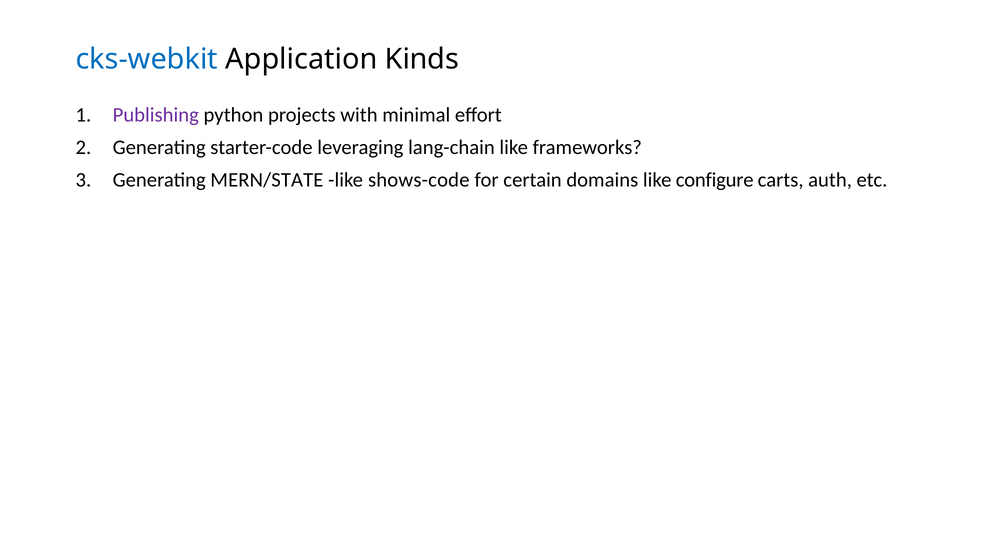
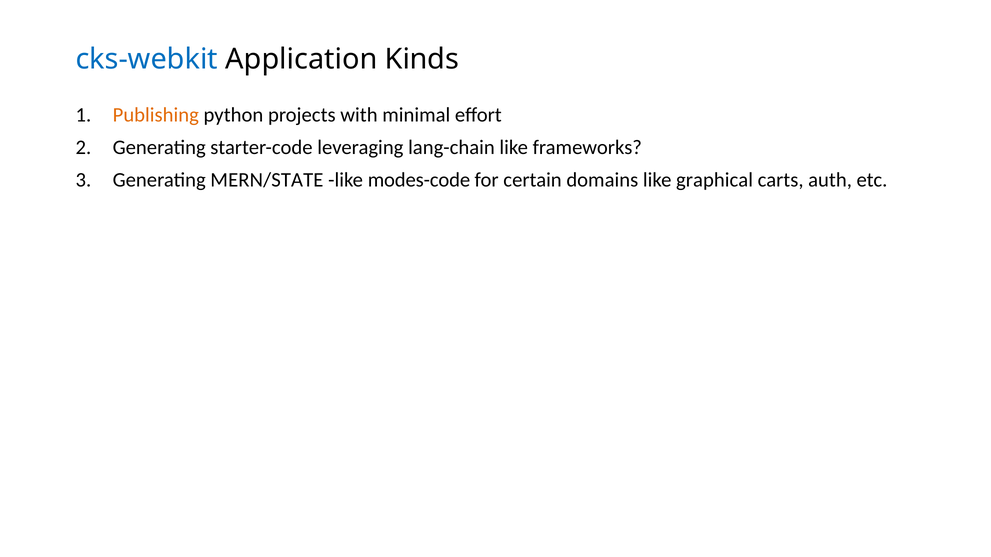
Publishing colour: purple -> orange
shows-code: shows-code -> modes-code
configure: configure -> graphical
